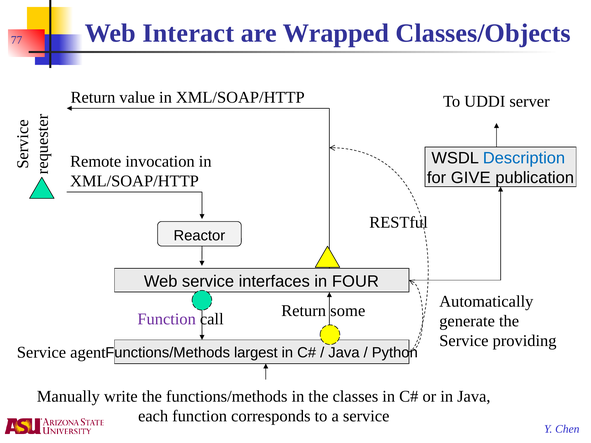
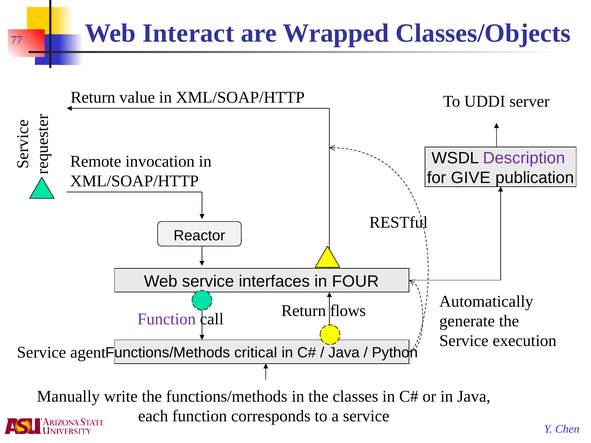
Description colour: blue -> purple
some: some -> flows
providing: providing -> execution
largest: largest -> critical
